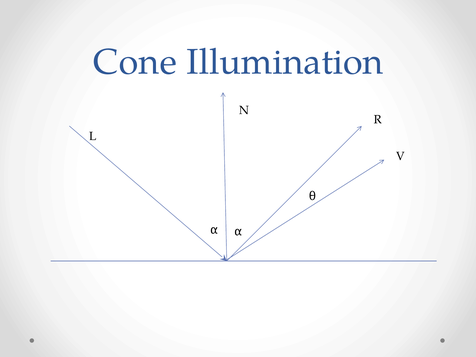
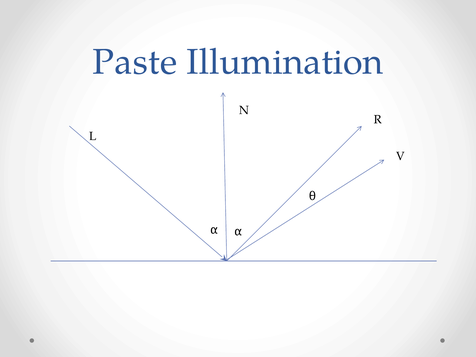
Cone: Cone -> Paste
